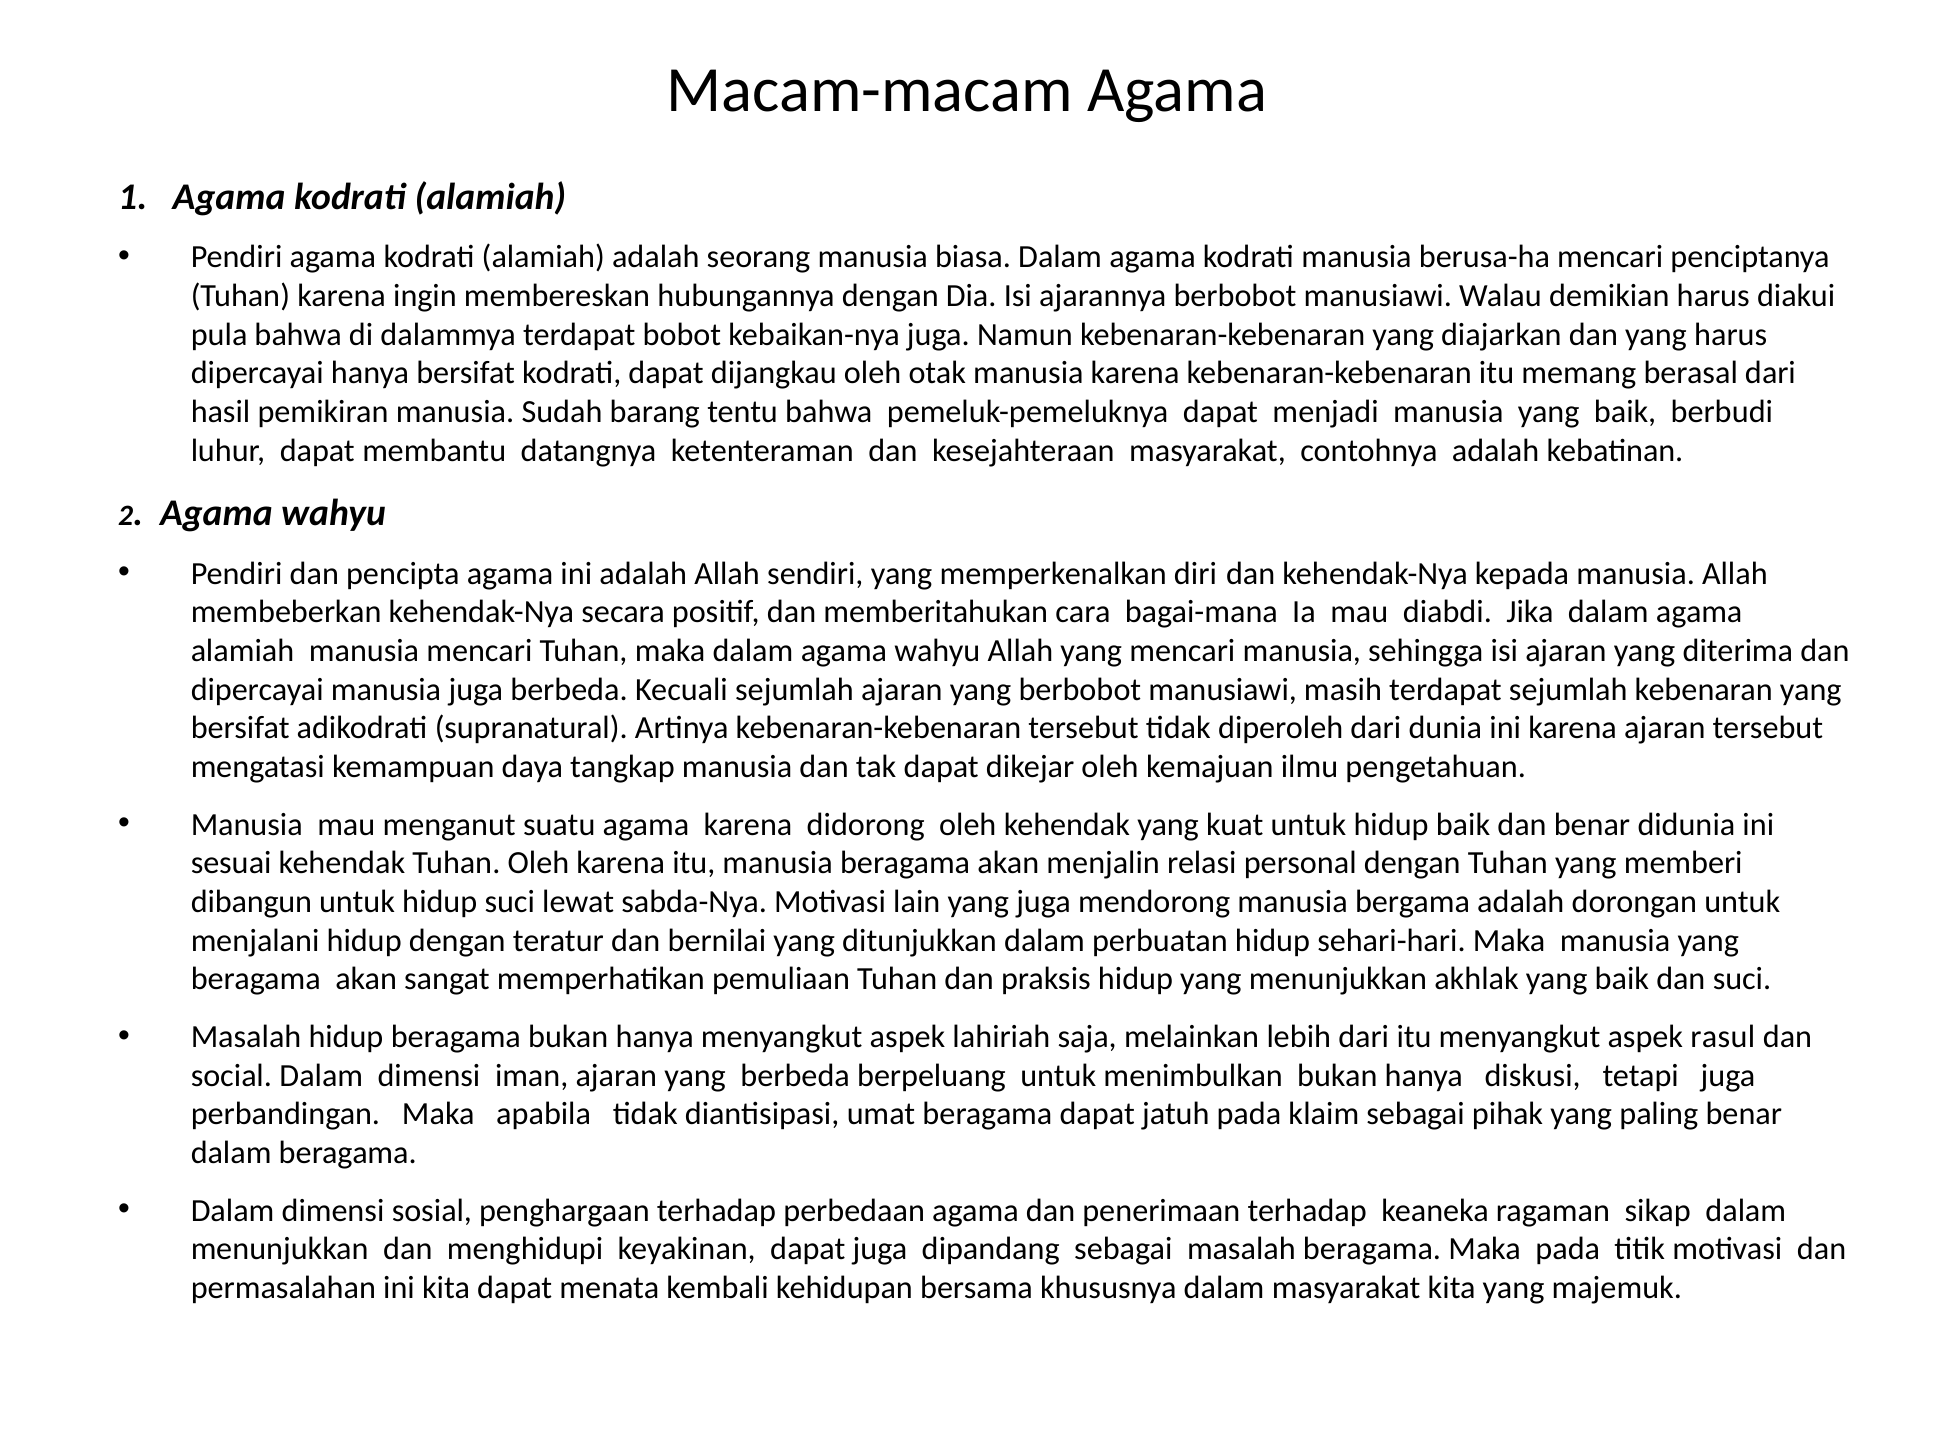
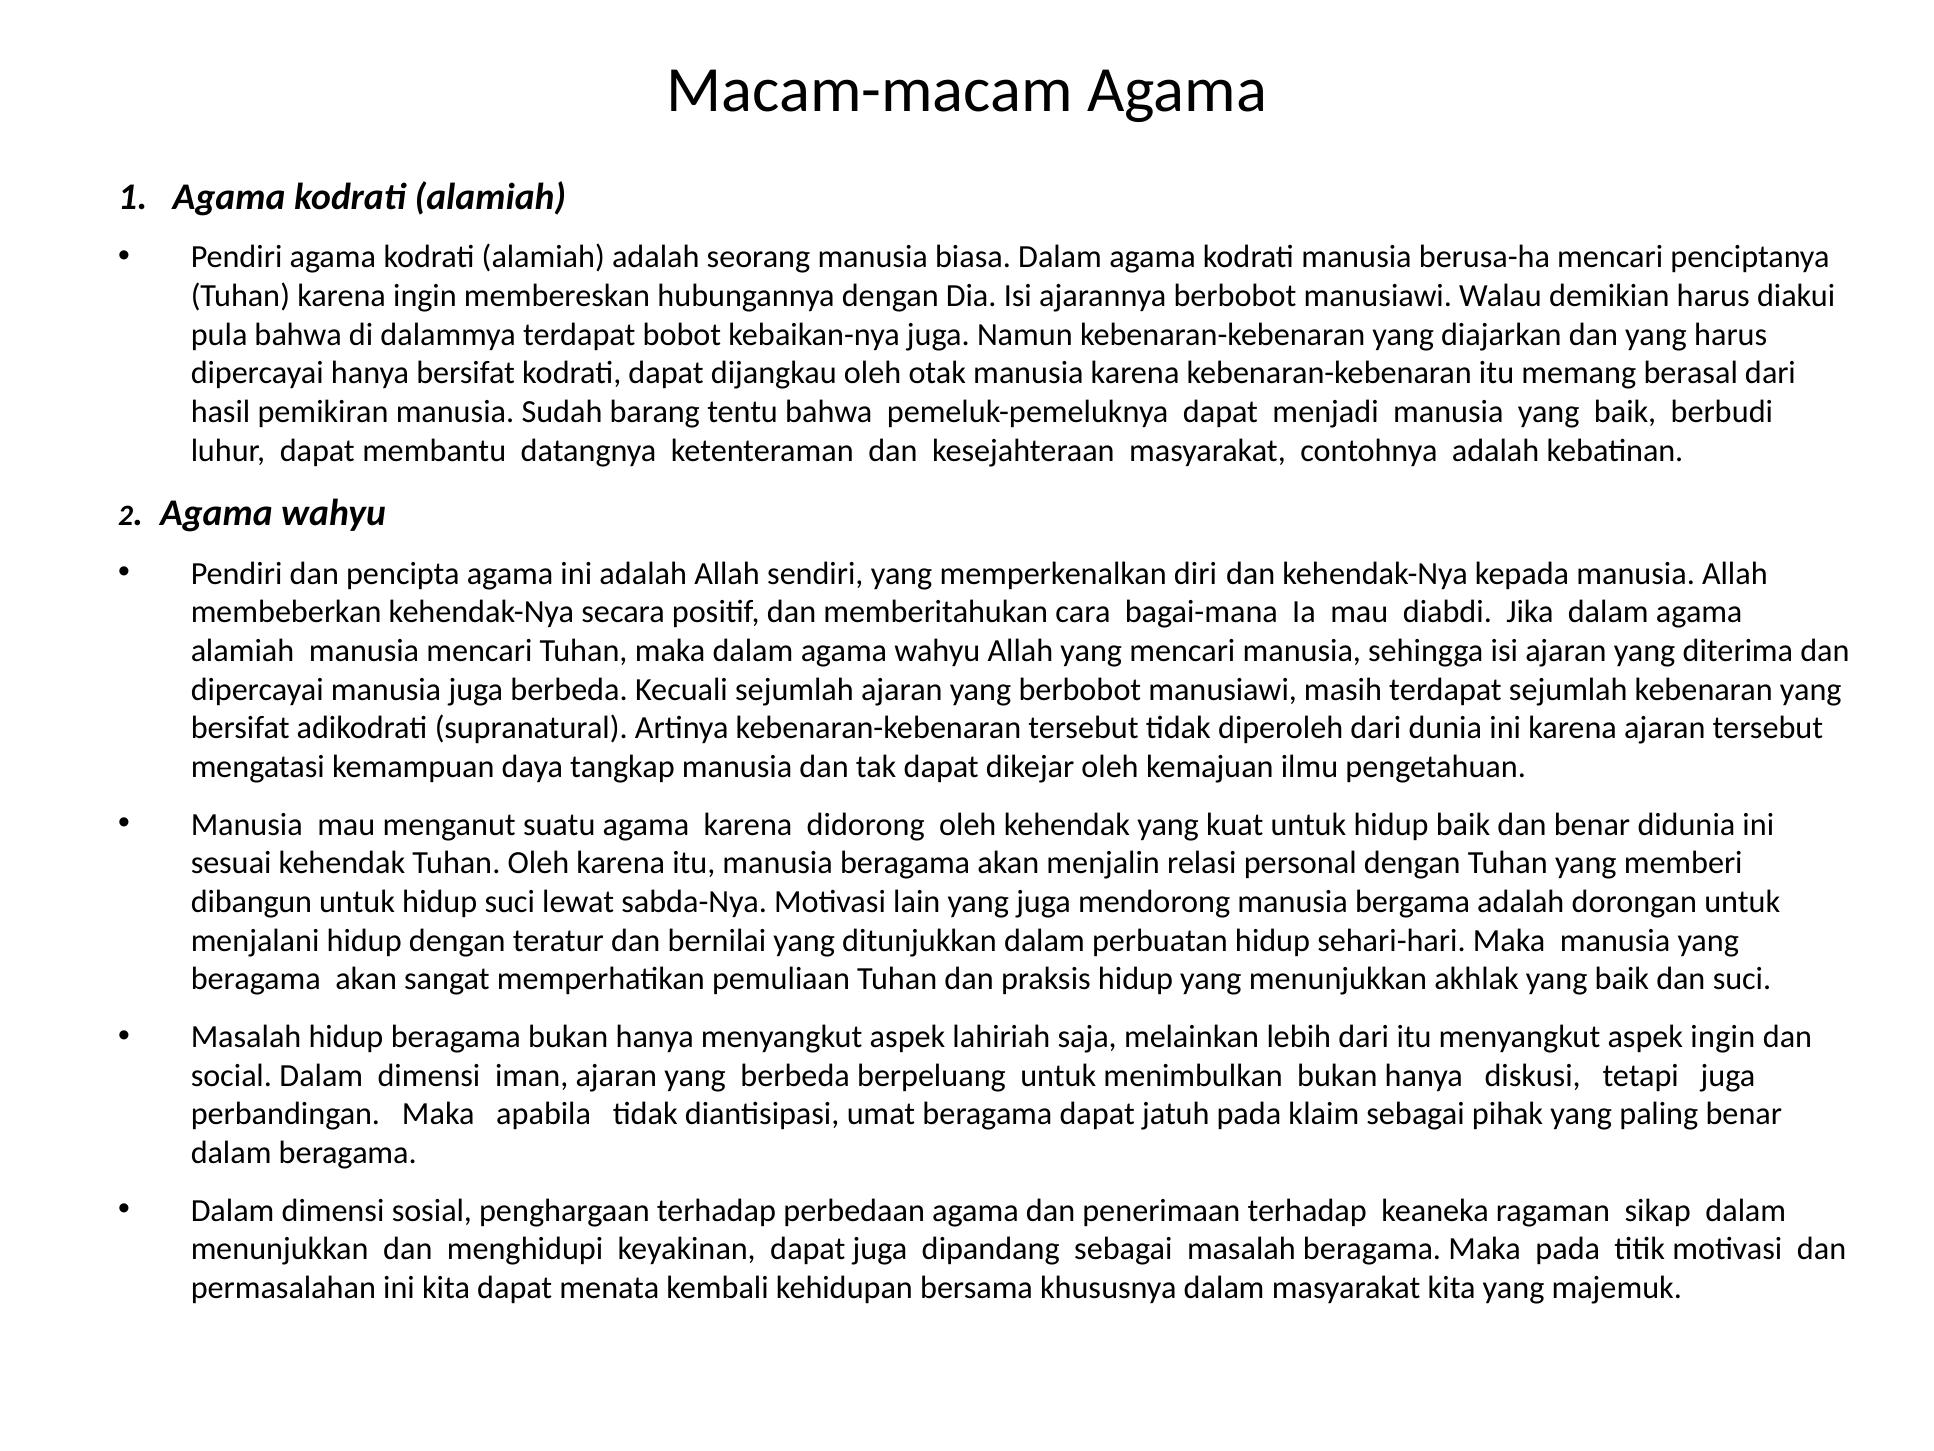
aspek rasul: rasul -> ingin
